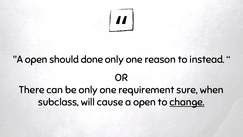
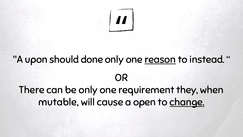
open at (36, 59): open -> upon
reason underline: none -> present
sure: sure -> they
subclass: subclass -> mutable
